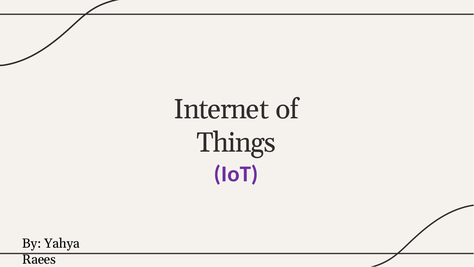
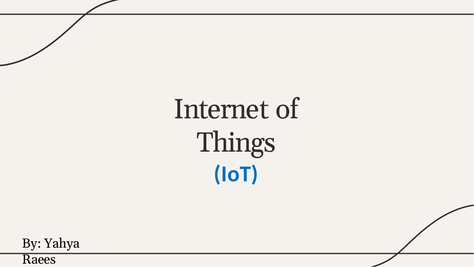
IoT colour: purple -> blue
